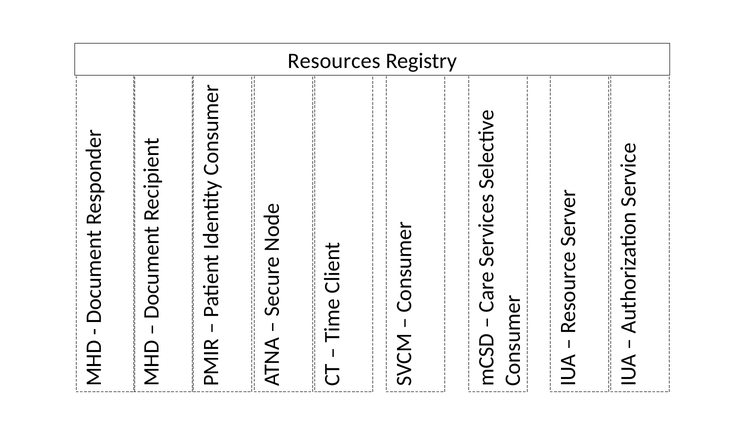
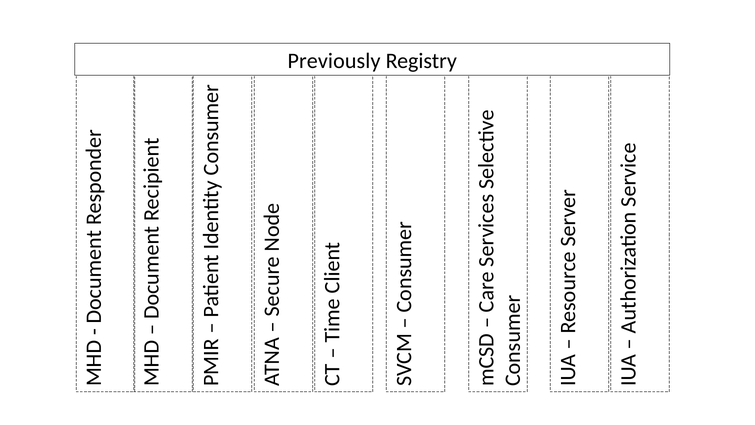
Resources: Resources -> Previously
